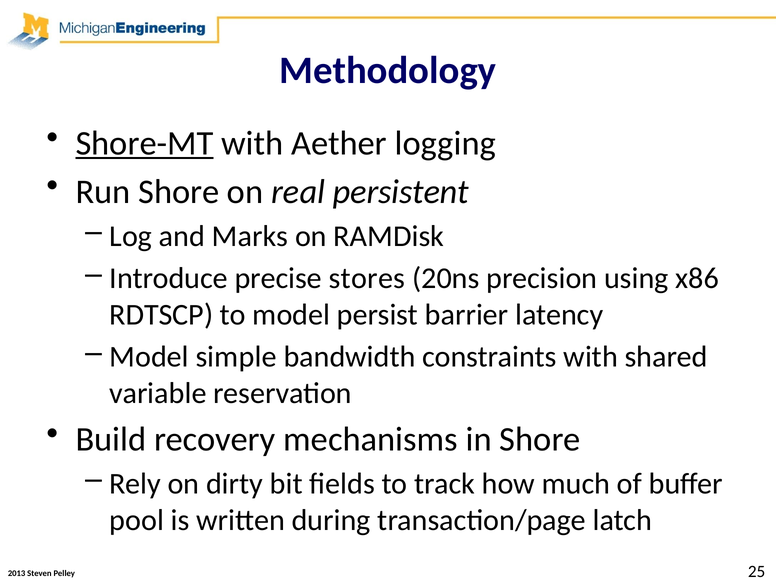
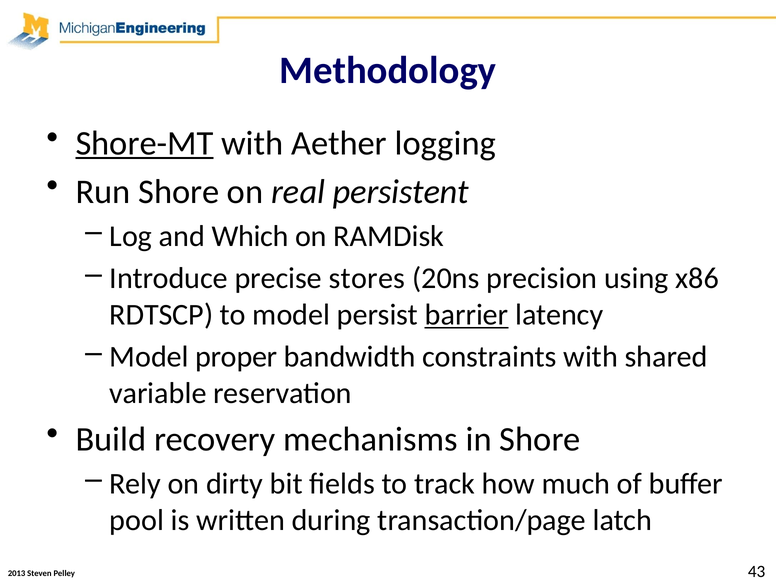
Marks: Marks -> Which
barrier underline: none -> present
simple: simple -> proper
25: 25 -> 43
